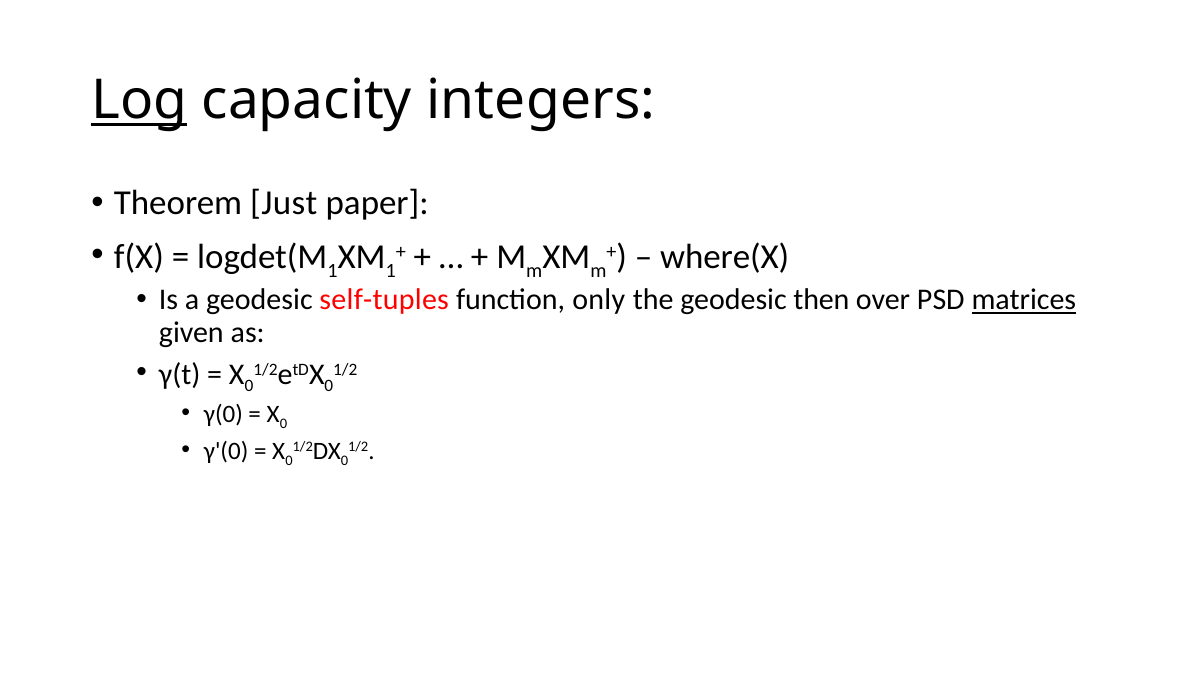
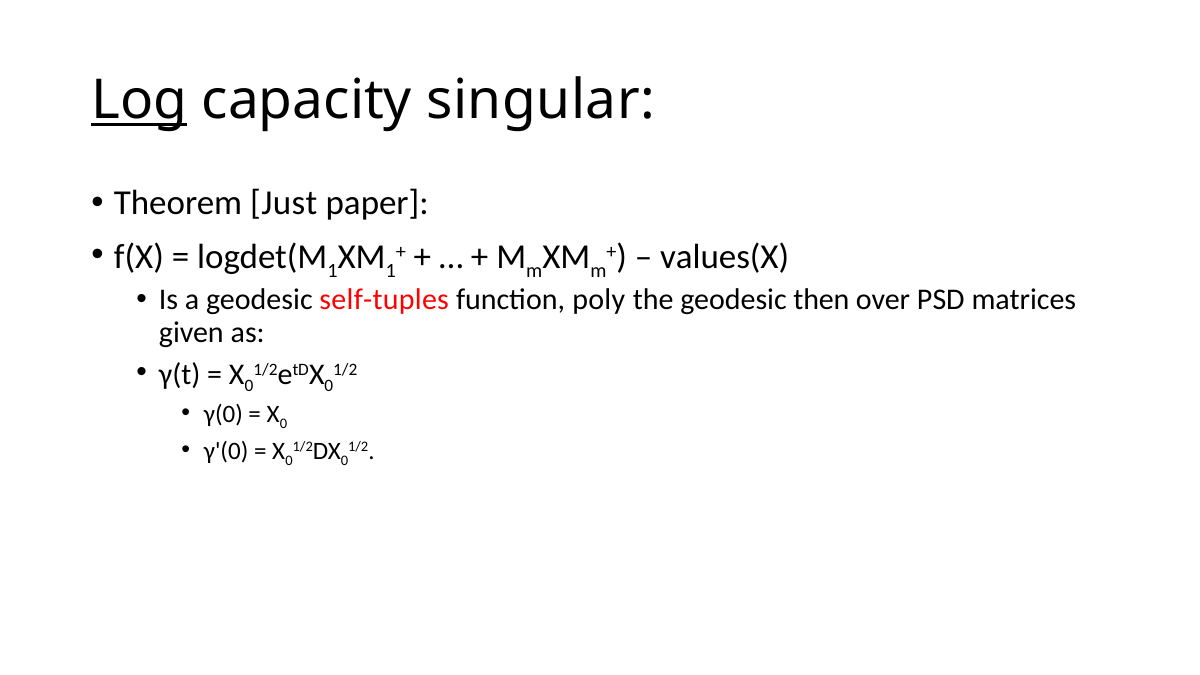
integers: integers -> singular
where(X: where(X -> values(X
only: only -> poly
matrices underline: present -> none
